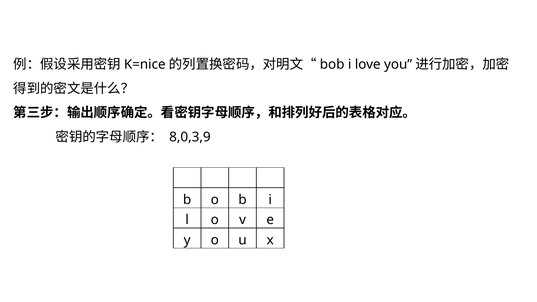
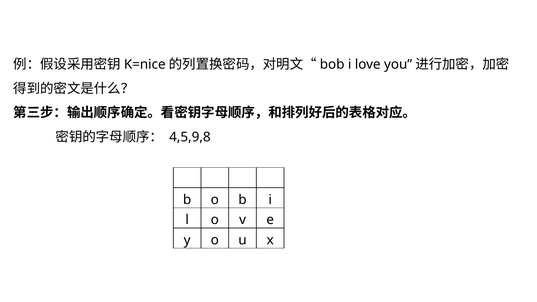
8,0,3,9: 8,0,3,9 -> 4,5,9,8
